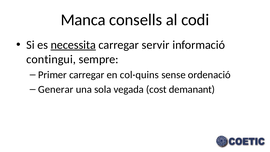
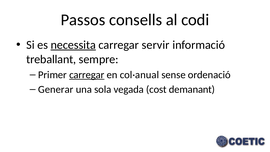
Manca: Manca -> Passos
contingui: contingui -> treballant
carregar at (87, 75) underline: none -> present
col·quins: col·quins -> col·anual
